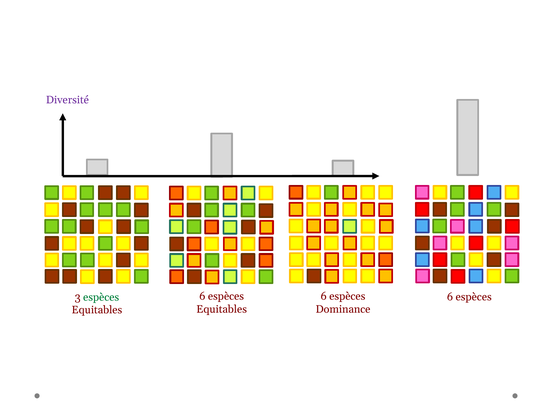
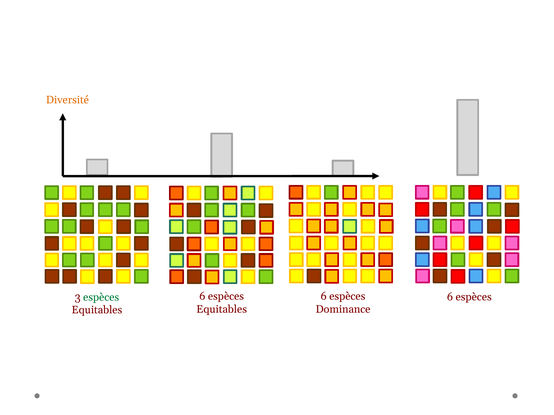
Diversité colour: purple -> orange
